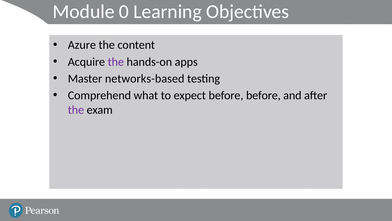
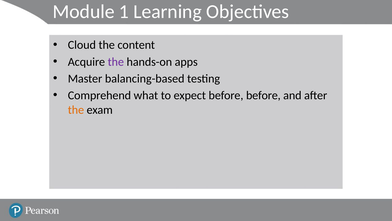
0: 0 -> 1
Azure: Azure -> Cloud
networks-based: networks-based -> balancing-based
the at (76, 110) colour: purple -> orange
